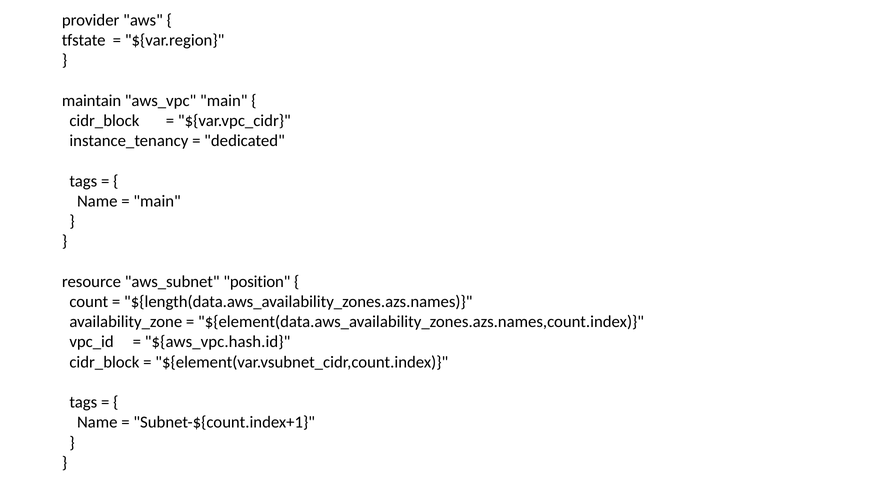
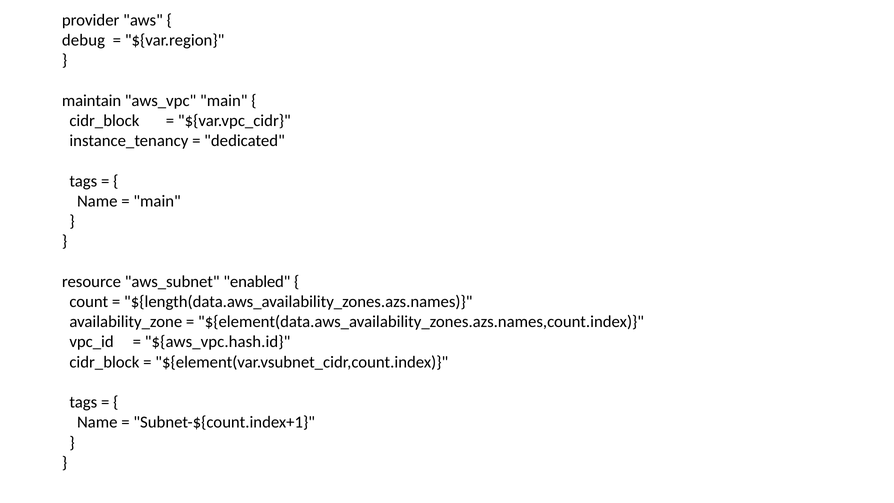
tfstate: tfstate -> debug
position: position -> enabled
